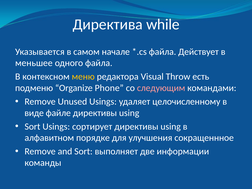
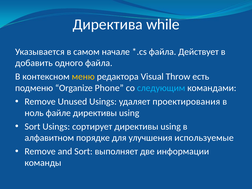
меньшее: меньшее -> добавить
следующим colour: pink -> light blue
целочисленному: целочисленному -> проектирования
виде: виде -> ноль
сокращеннное: сокращеннное -> используемые
